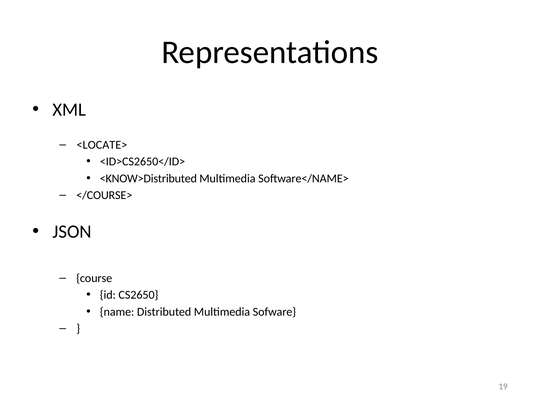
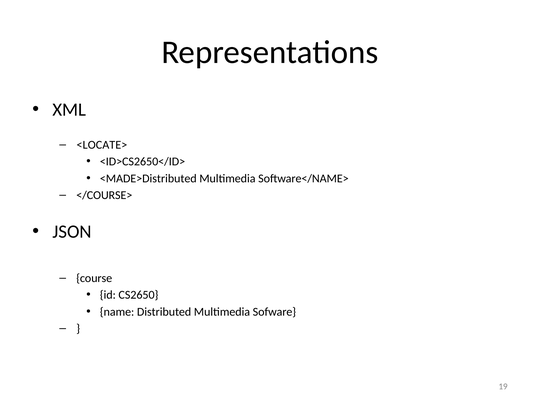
<KNOW>Distributed: <KNOW>Distributed -> <MADE>Distributed
